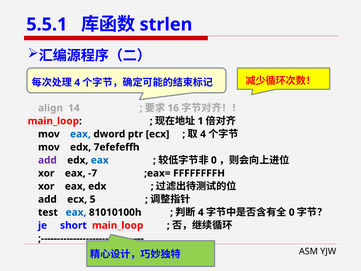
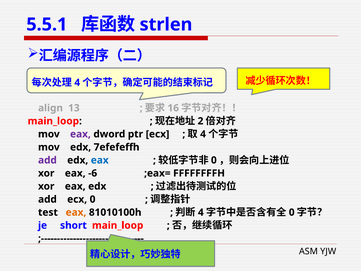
14: 14 -> 13
1: 1 -> 2
eax at (80, 134) colour: blue -> purple
-7: -7 -> -6
ecx 5: 5 -> 0
eax at (76, 212) colour: blue -> orange
